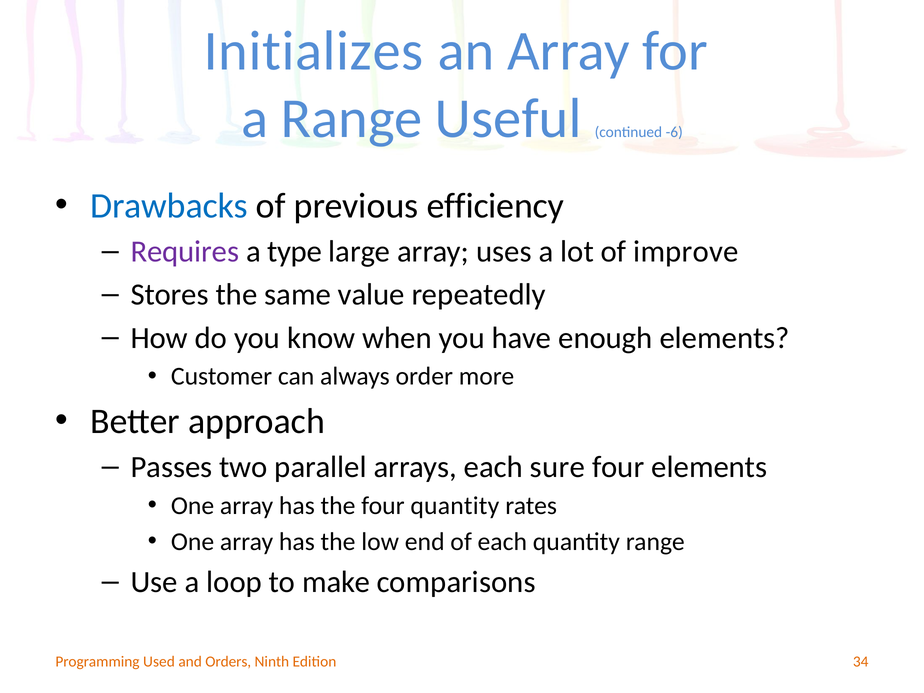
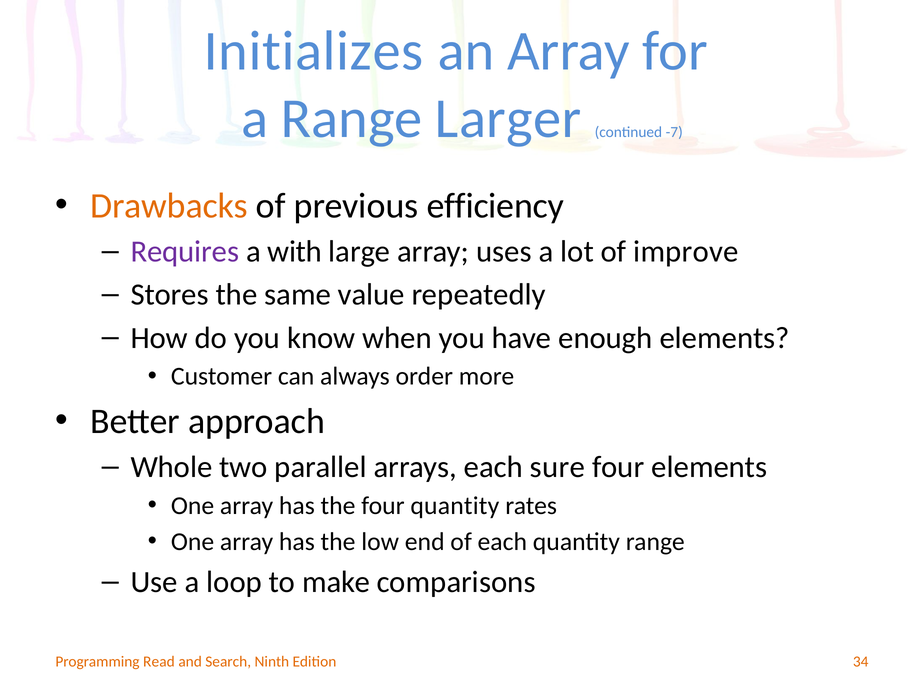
Useful: Useful -> Larger
-6: -6 -> -7
Drawbacks colour: blue -> orange
type: type -> with
Passes: Passes -> Whole
Used: Used -> Read
Orders: Orders -> Search
